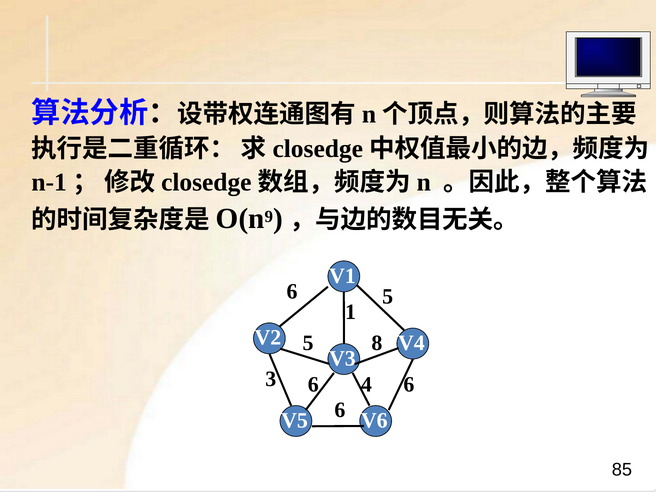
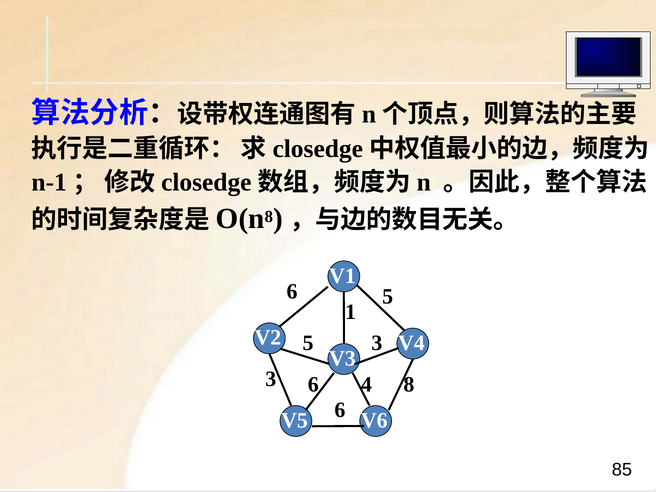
9 at (269, 216): 9 -> 8
5 8: 8 -> 3
4 6: 6 -> 8
